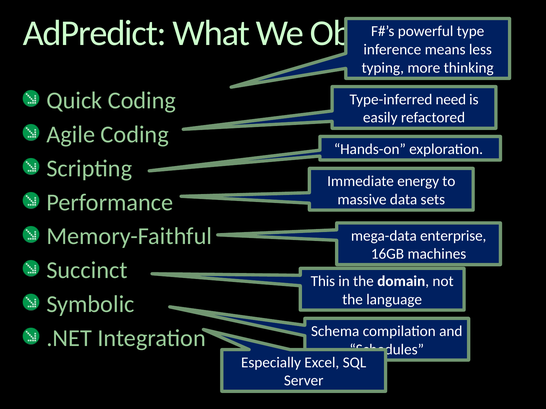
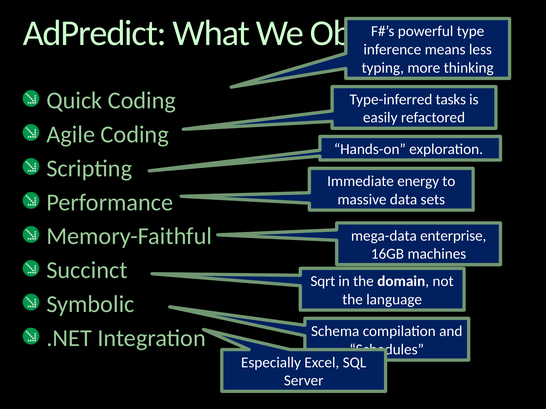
need: need -> tasks
This: This -> Sqrt
